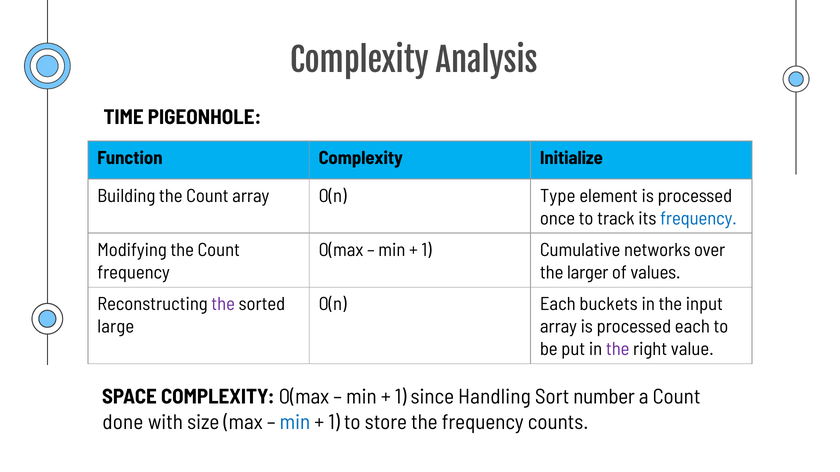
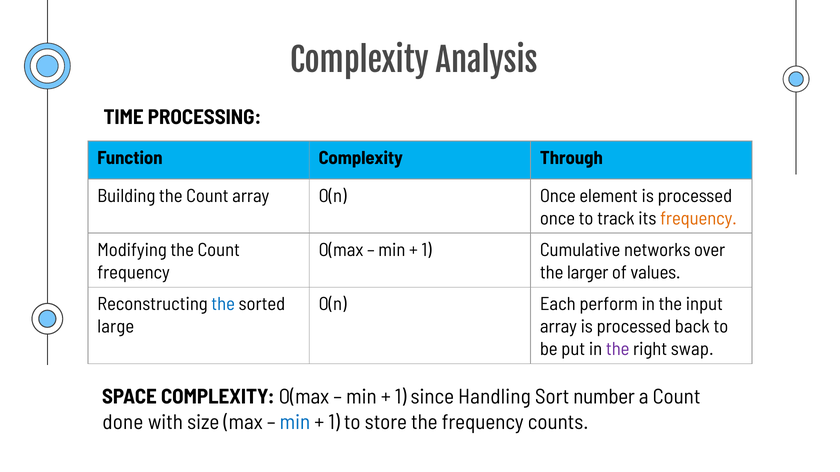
PIGEONHOLE: PIGEONHOLE -> PROCESSING
Initialize: Initialize -> Through
O(n Type: Type -> Once
frequency at (698, 219) colour: blue -> orange
the at (223, 305) colour: purple -> blue
buckets: buckets -> perform
processed each: each -> back
value: value -> swap
